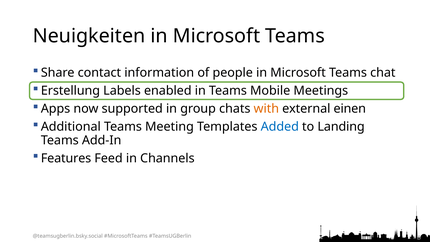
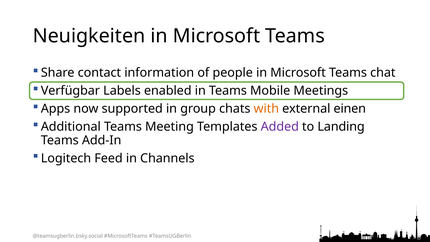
Erstellung: Erstellung -> Verfügbar
Added colour: blue -> purple
Features: Features -> Logitech
